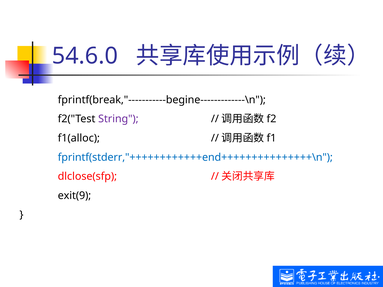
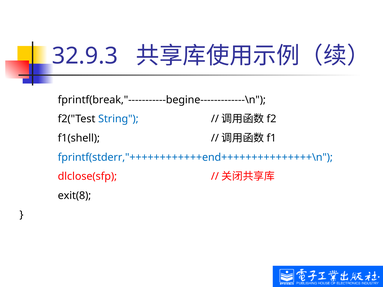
54.6.0: 54.6.0 -> 32.9.3
String colour: purple -> blue
f1(alloc: f1(alloc -> f1(shell
exit(9: exit(9 -> exit(8
